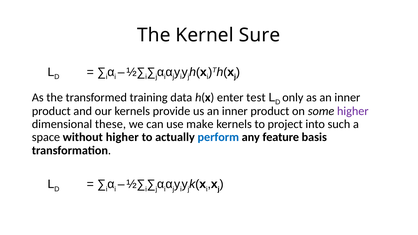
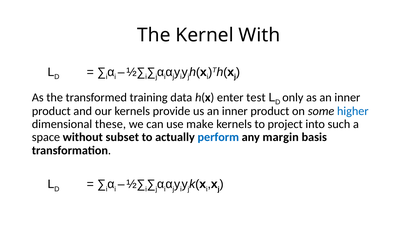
Sure: Sure -> With
higher at (353, 111) colour: purple -> blue
without higher: higher -> subset
feature: feature -> margin
